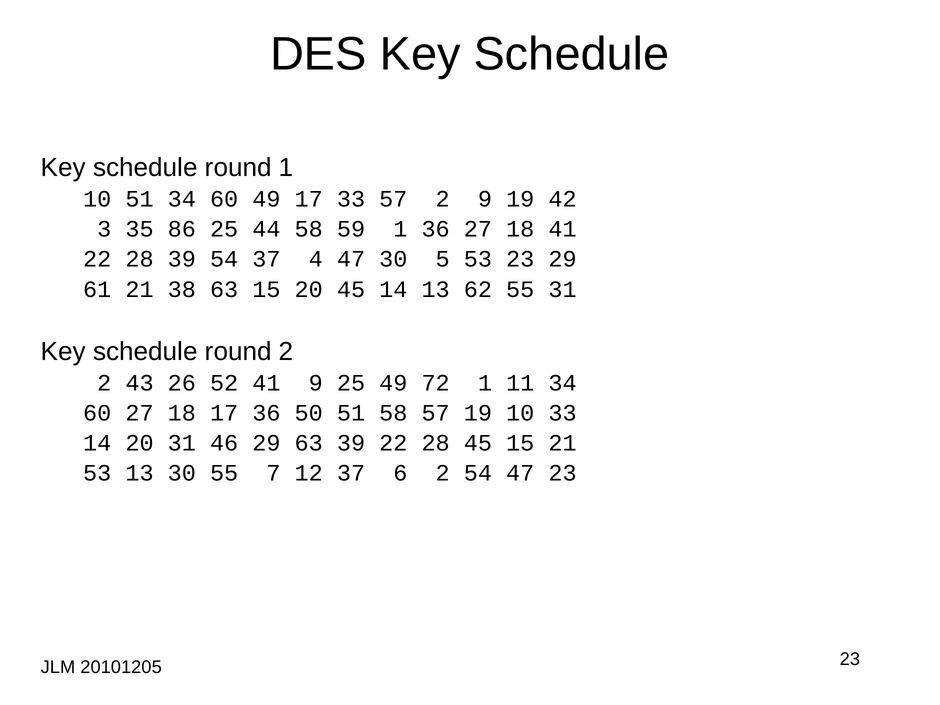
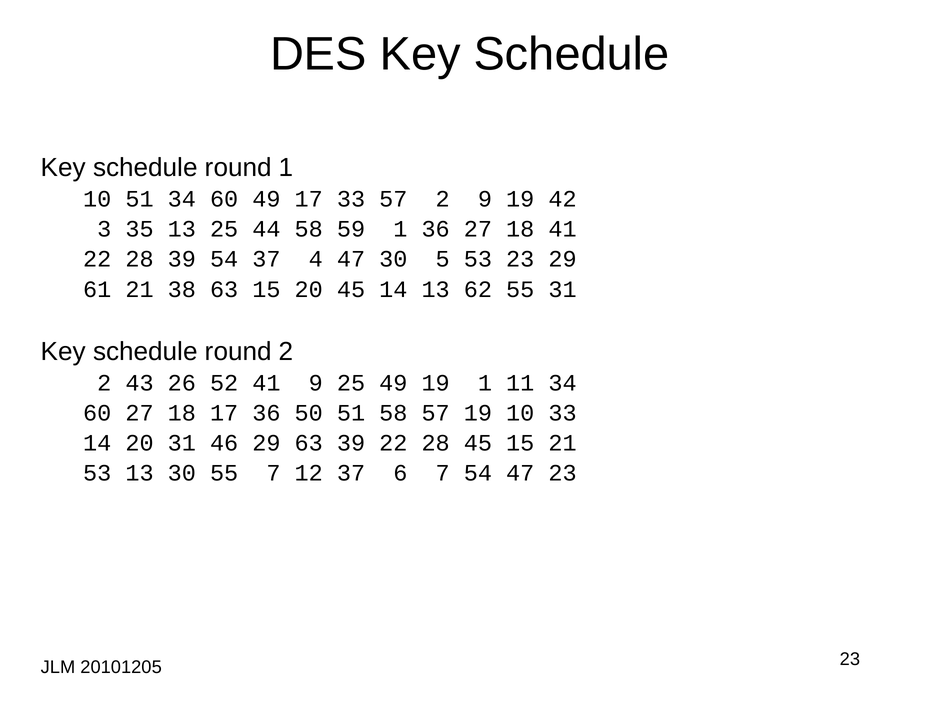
35 86: 86 -> 13
49 72: 72 -> 19
6 2: 2 -> 7
